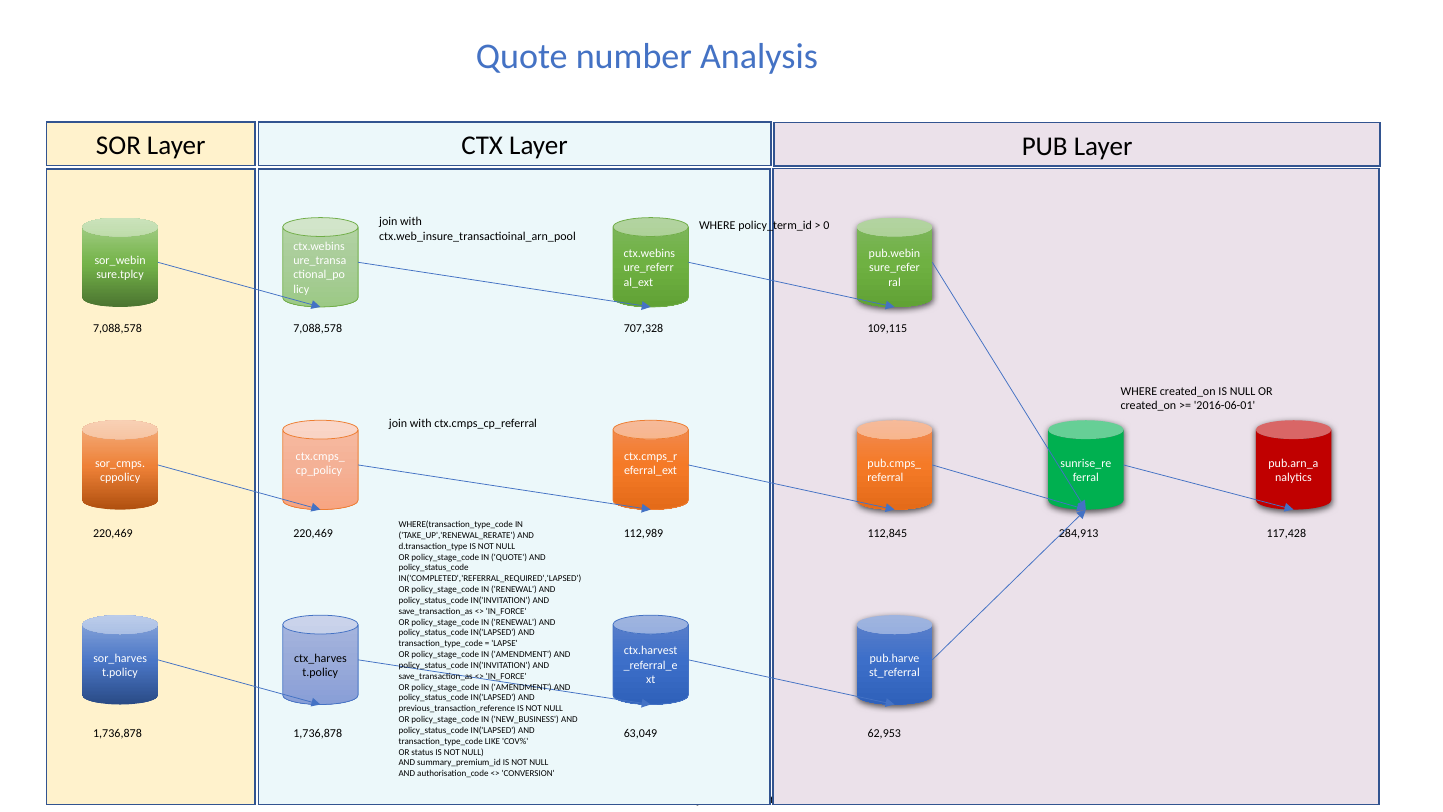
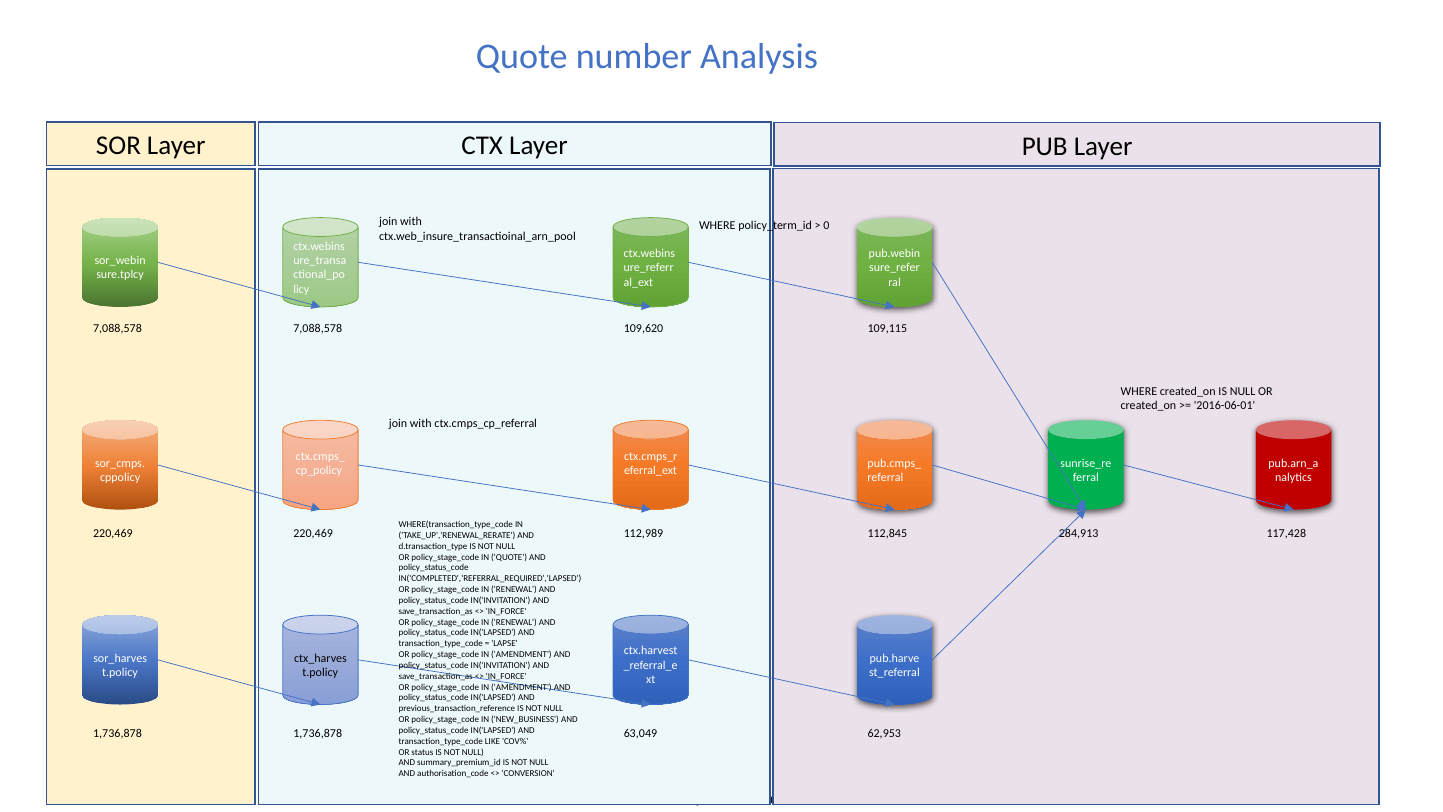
707,328: 707,328 -> 109,620
